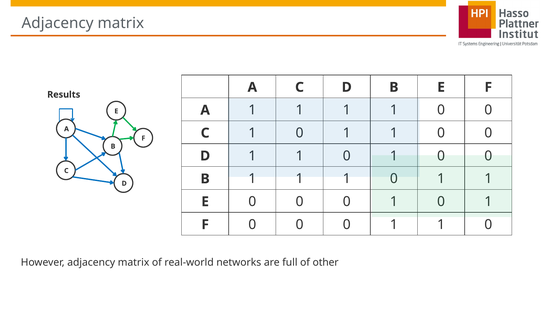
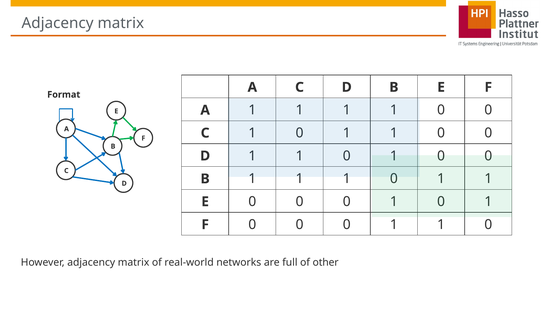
Results: Results -> Format
